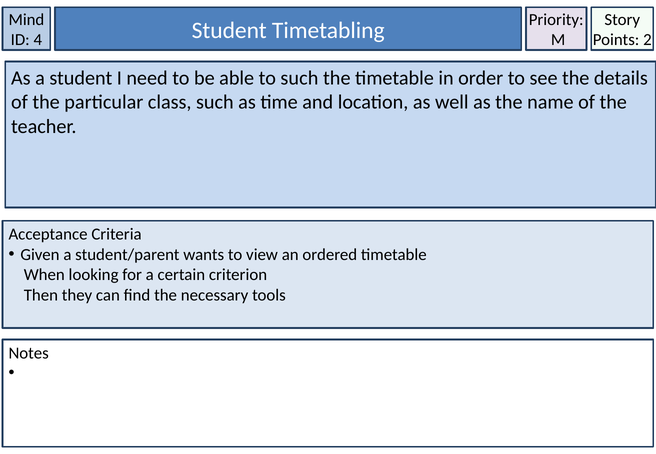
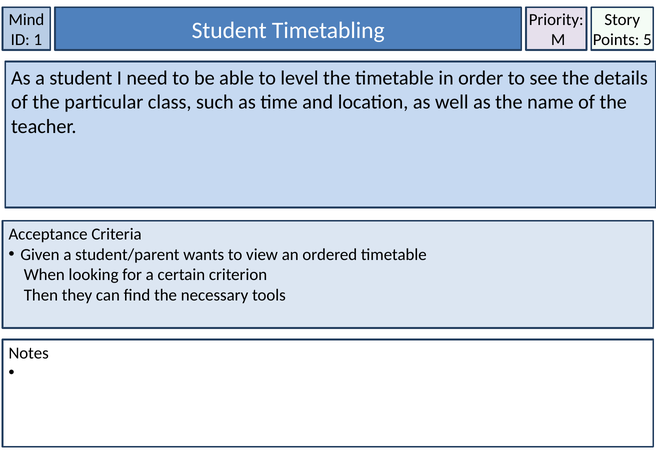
4: 4 -> 1
2: 2 -> 5
to such: such -> level
